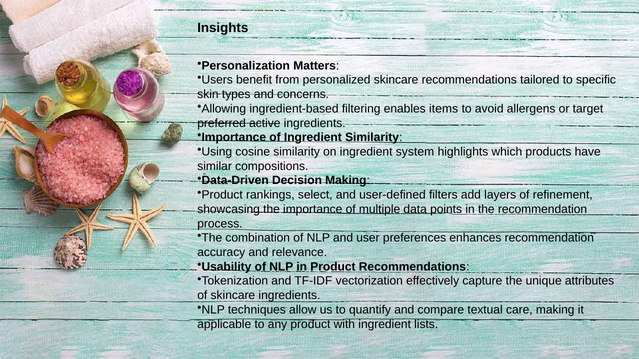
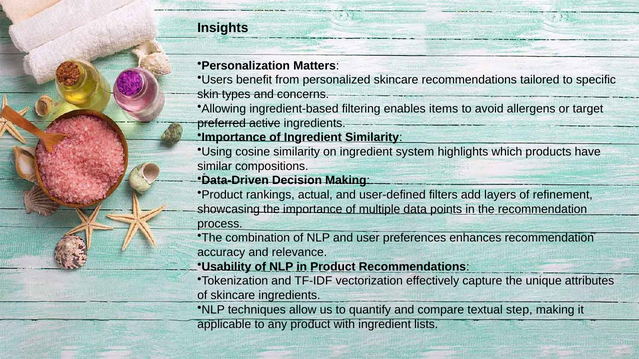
select: select -> actual
care: care -> step
